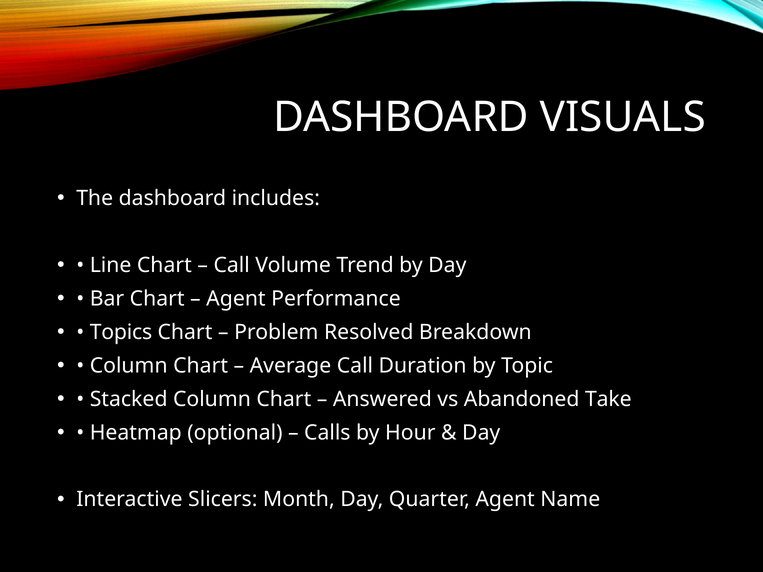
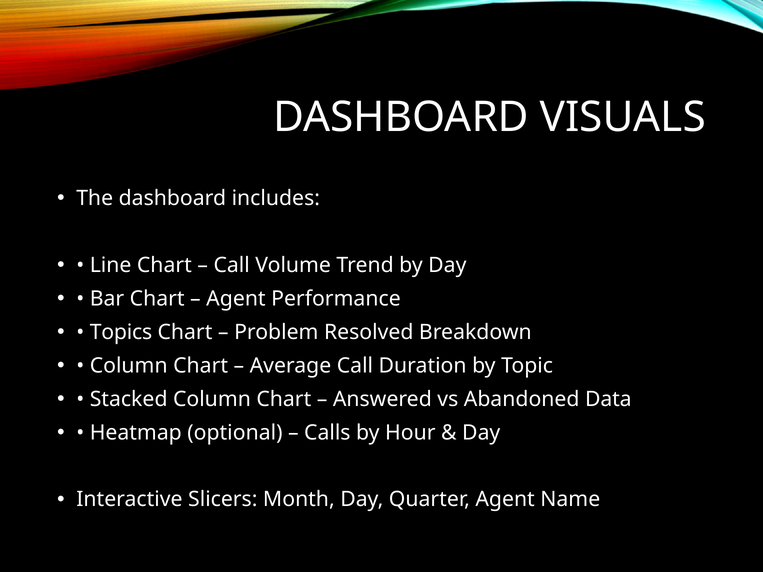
Take: Take -> Data
